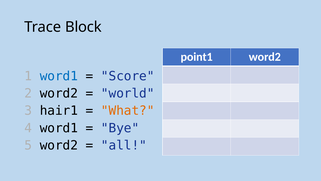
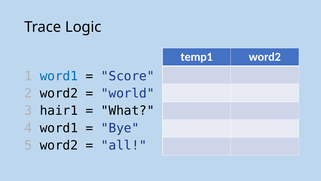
Block: Block -> Logic
point1: point1 -> temp1
What colour: orange -> black
